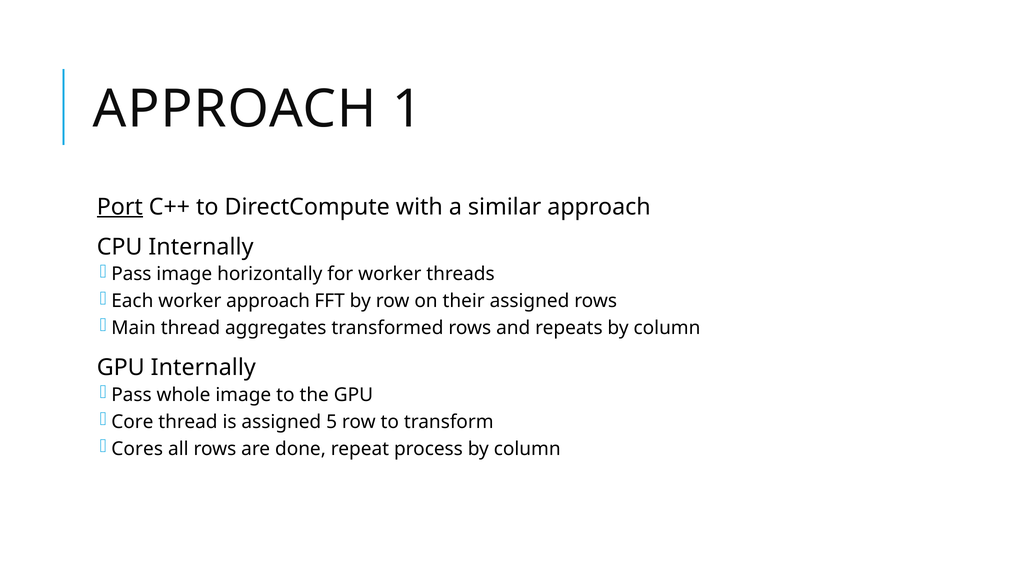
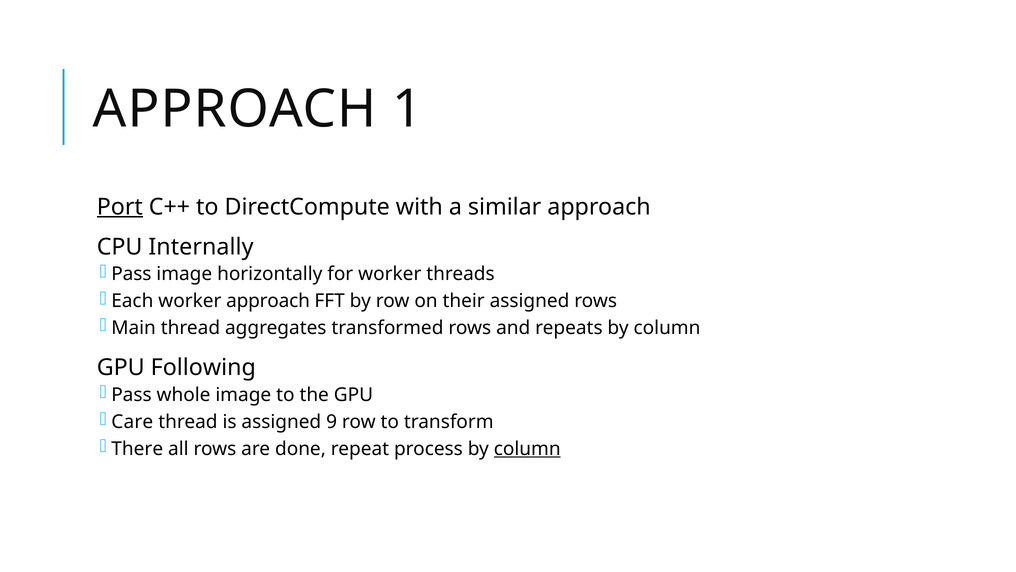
GPU Internally: Internally -> Following
Core: Core -> Care
5: 5 -> 9
Cores: Cores -> There
column at (527, 449) underline: none -> present
